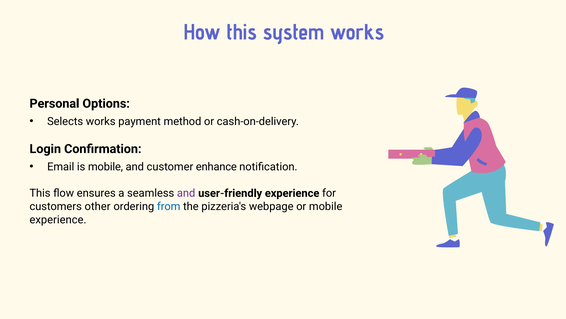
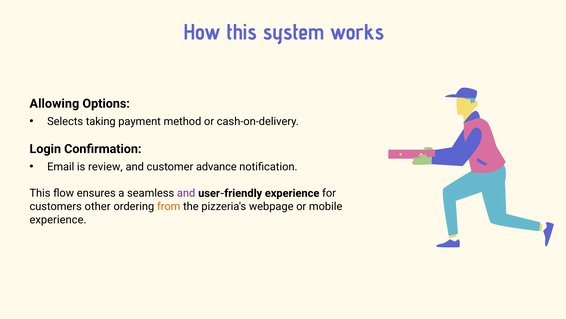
Personal: Personal -> Allowing
Selects works: works -> taking
is mobile: mobile -> review
enhance: enhance -> advance
from colour: blue -> orange
